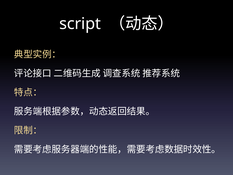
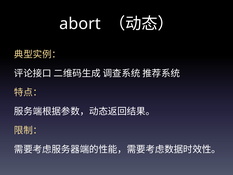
script: script -> abort
